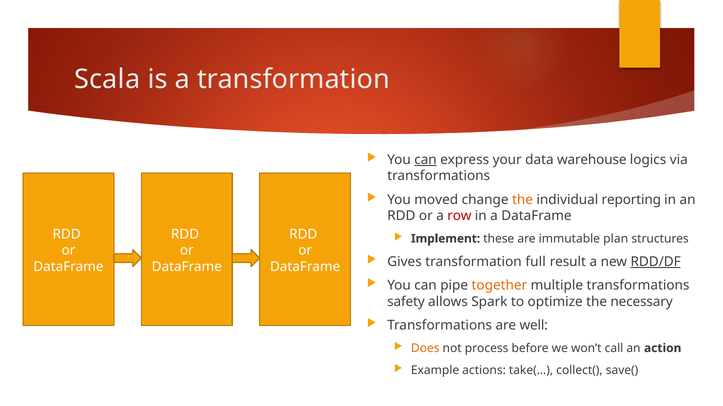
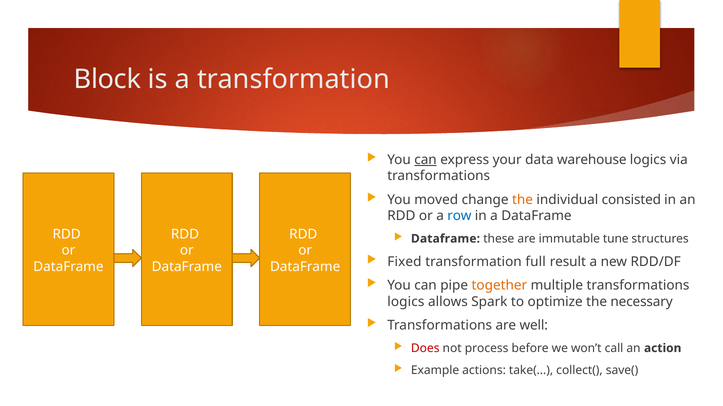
Scala: Scala -> Block
reporting: reporting -> consisted
row colour: red -> blue
Implement at (446, 239): Implement -> Dataframe
plan: plan -> tune
Gives: Gives -> Fixed
RDD/DF underline: present -> none
safety at (406, 302): safety -> logics
Does colour: orange -> red
